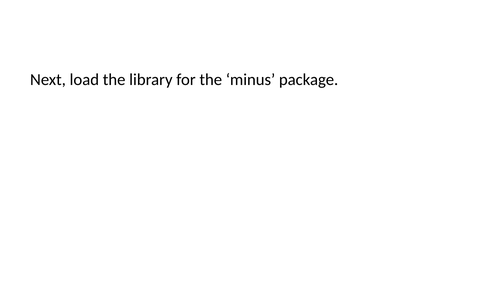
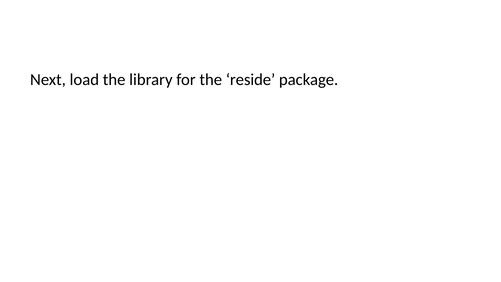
minus: minus -> reside
